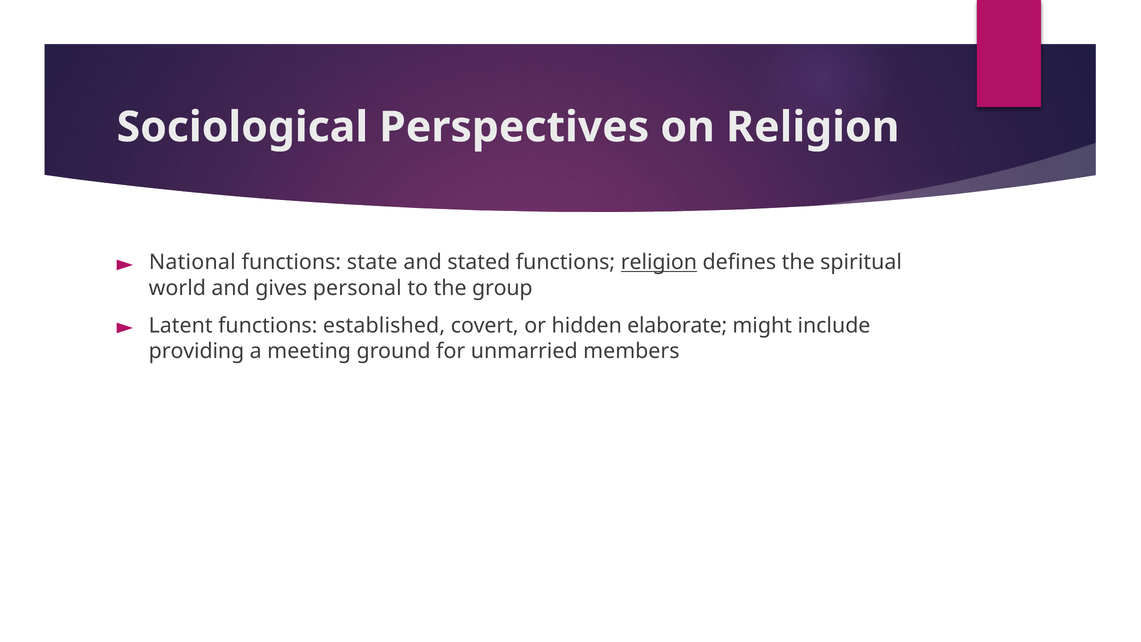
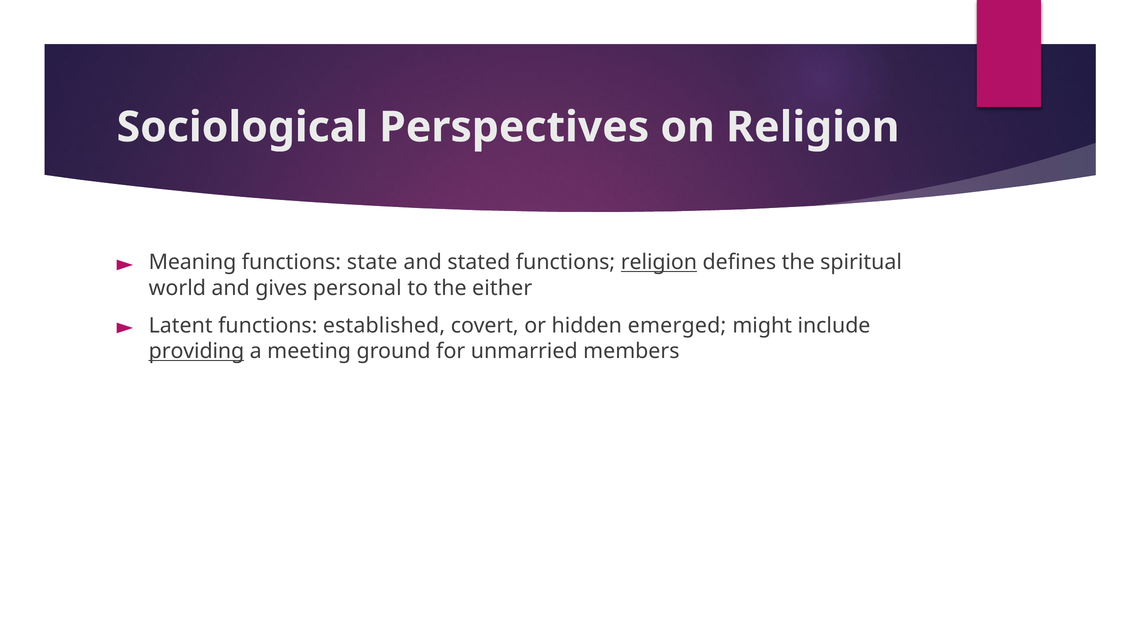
National: National -> Meaning
group: group -> either
elaborate: elaborate -> emerged
providing underline: none -> present
